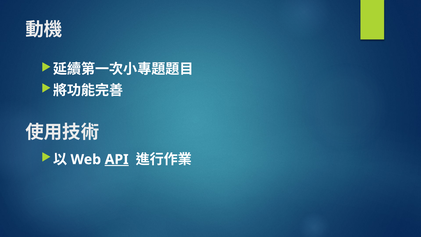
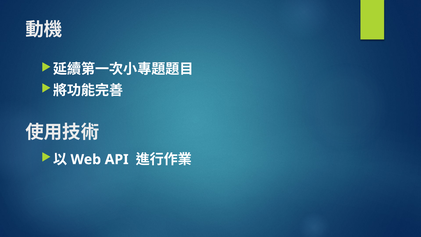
API underline: present -> none
